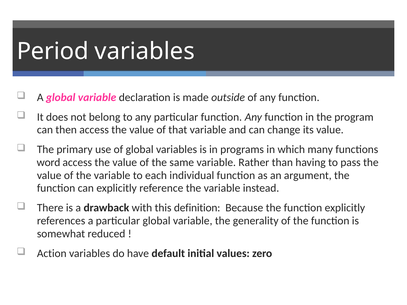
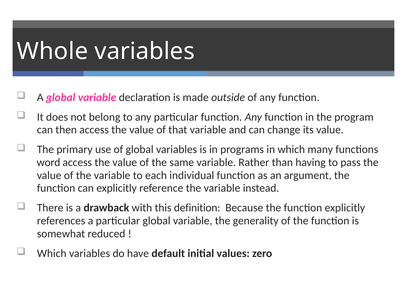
Period: Period -> Whole
Action at (52, 253): Action -> Which
